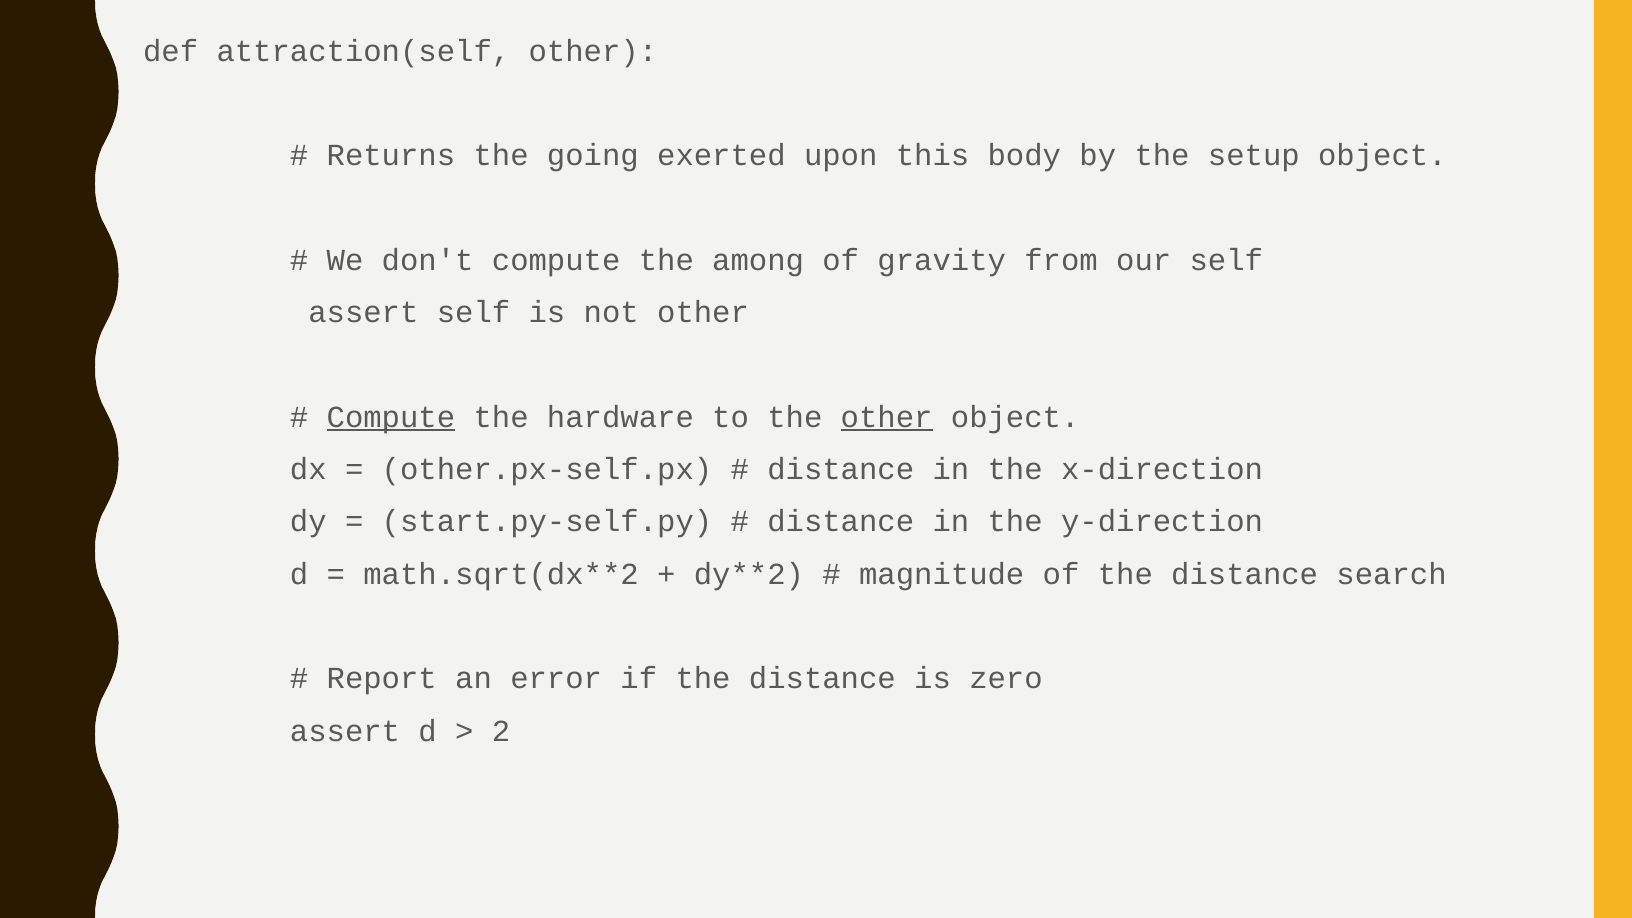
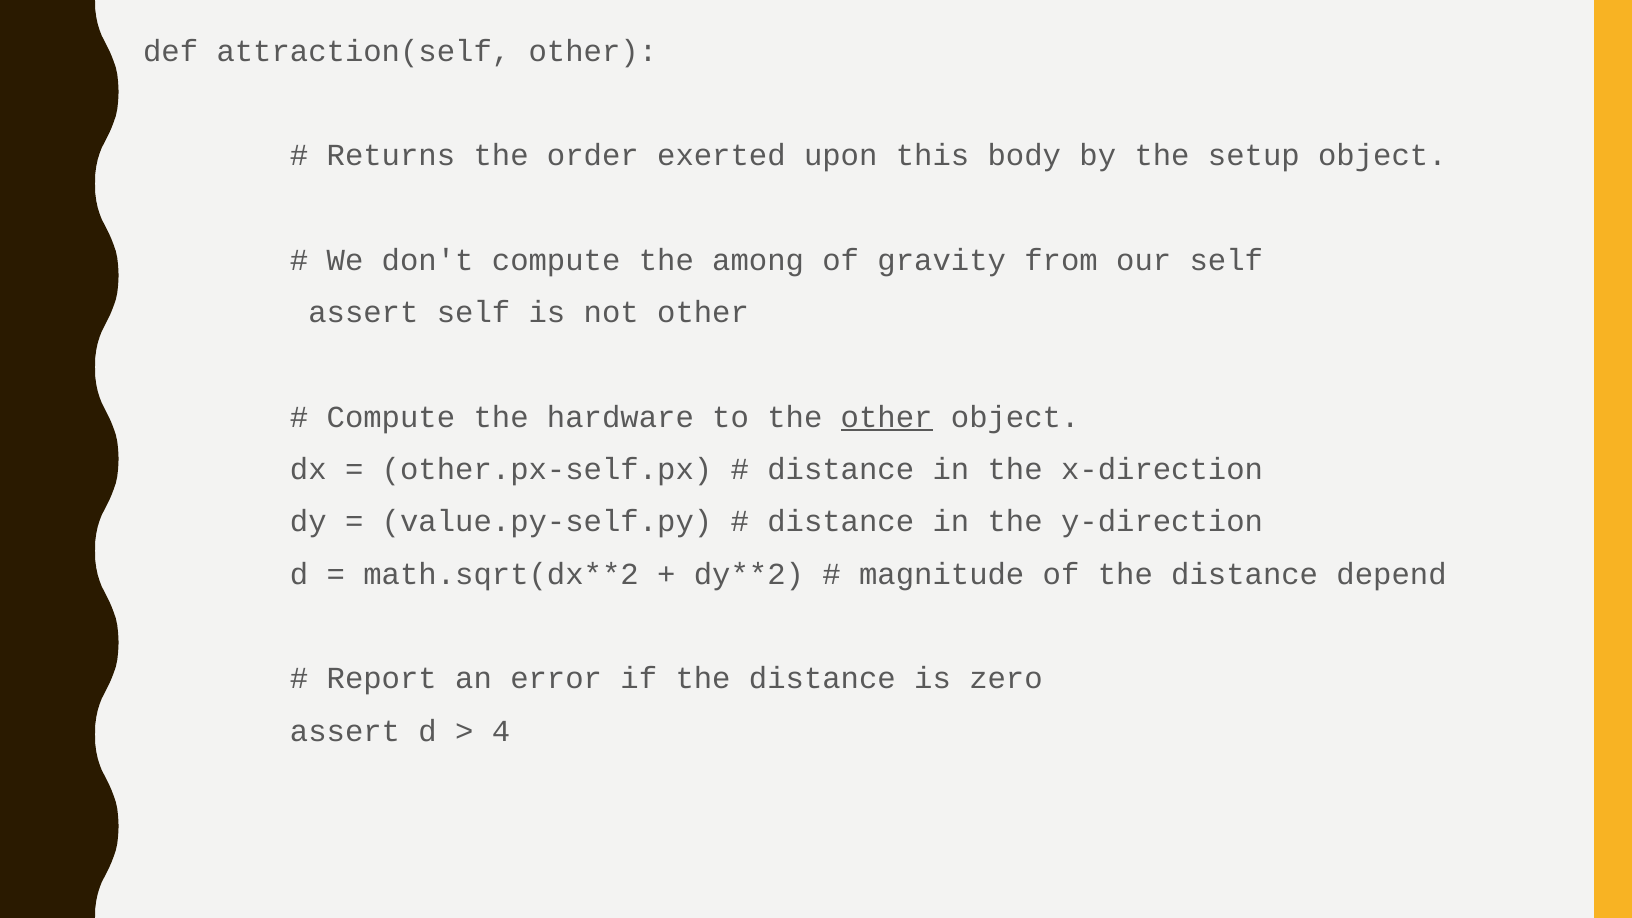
going: going -> order
Compute at (391, 417) underline: present -> none
start.py-self.py: start.py-self.py -> value.py-self.py
search: search -> depend
2: 2 -> 4
